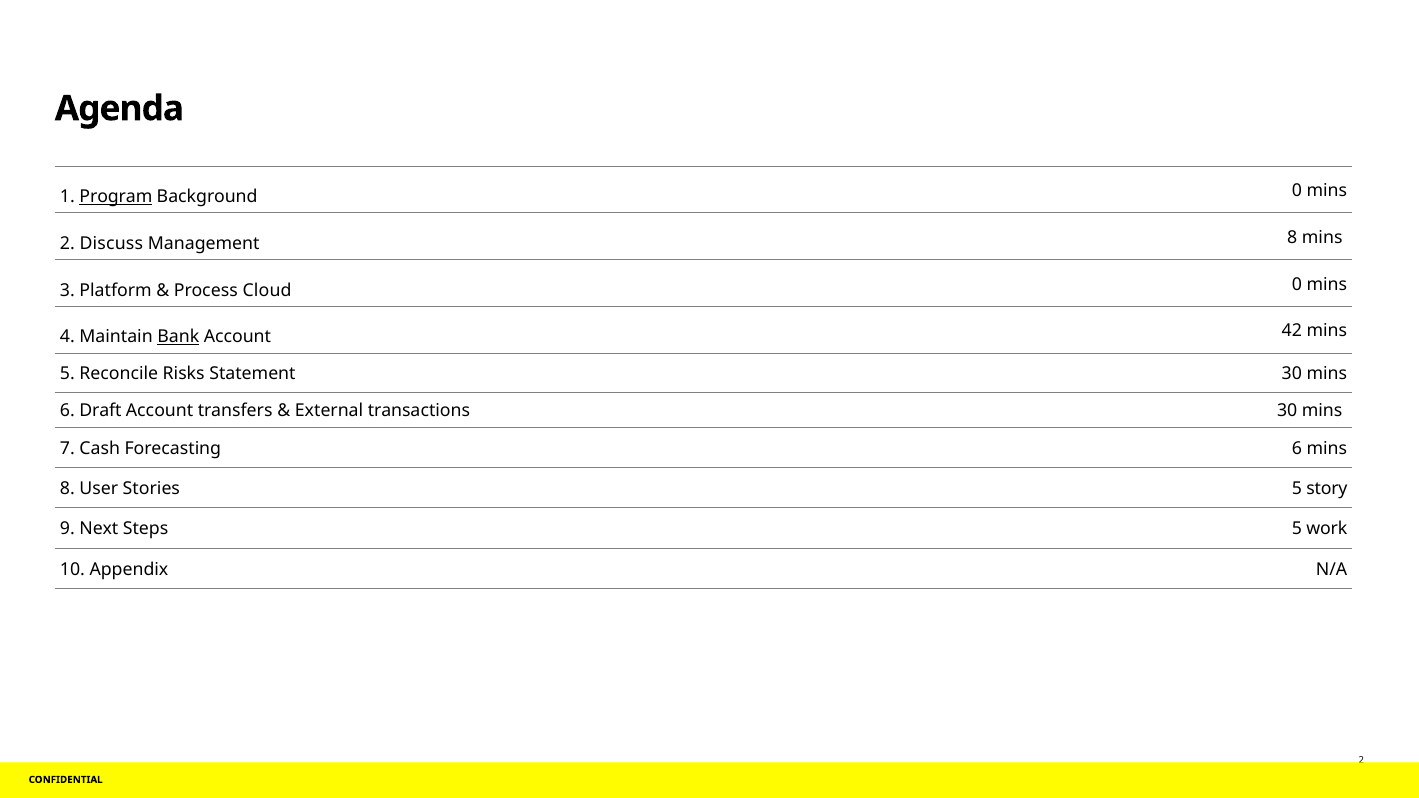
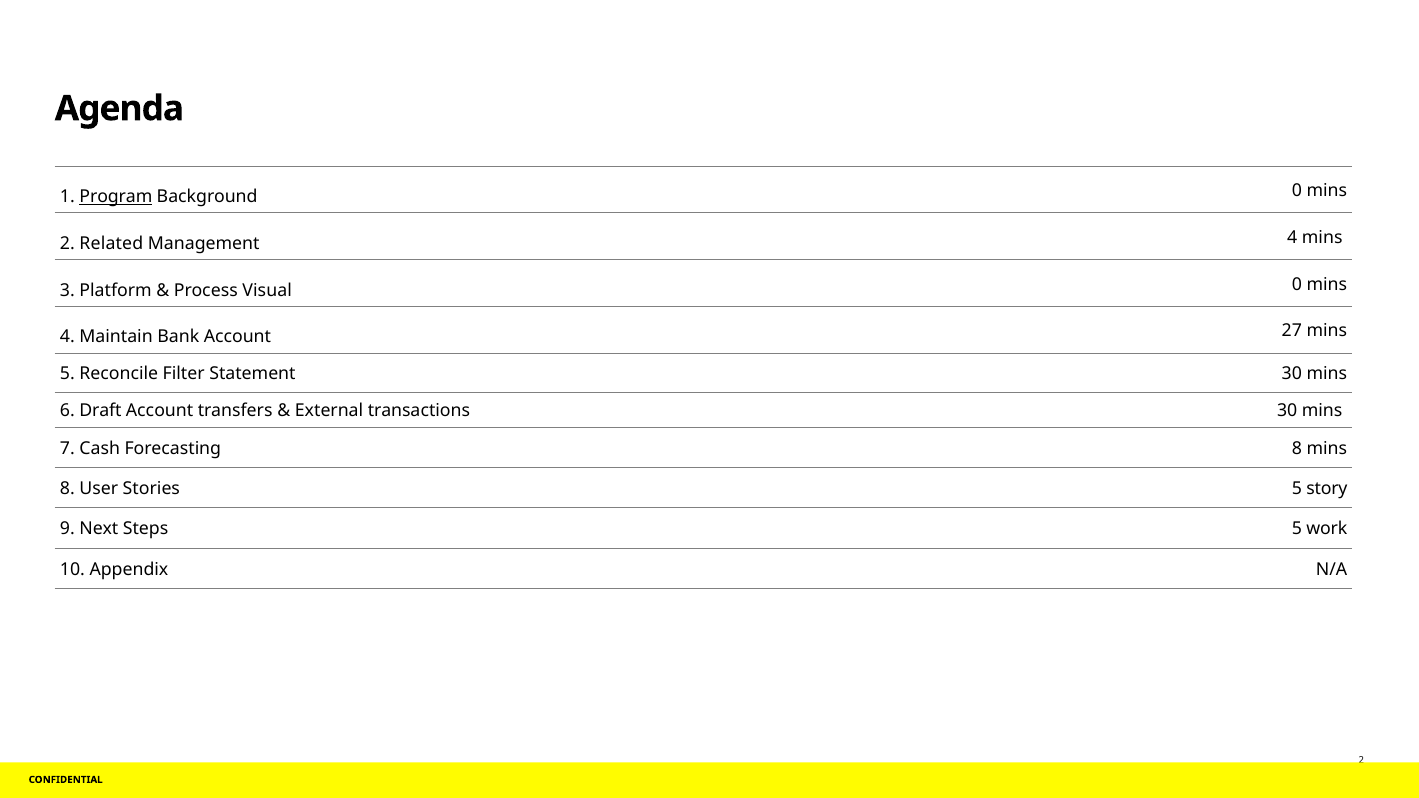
Discuss: Discuss -> Related
Management 8: 8 -> 4
Cloud: Cloud -> Visual
Bank underline: present -> none
42: 42 -> 27
Risks: Risks -> Filter
Forecasting 6: 6 -> 8
